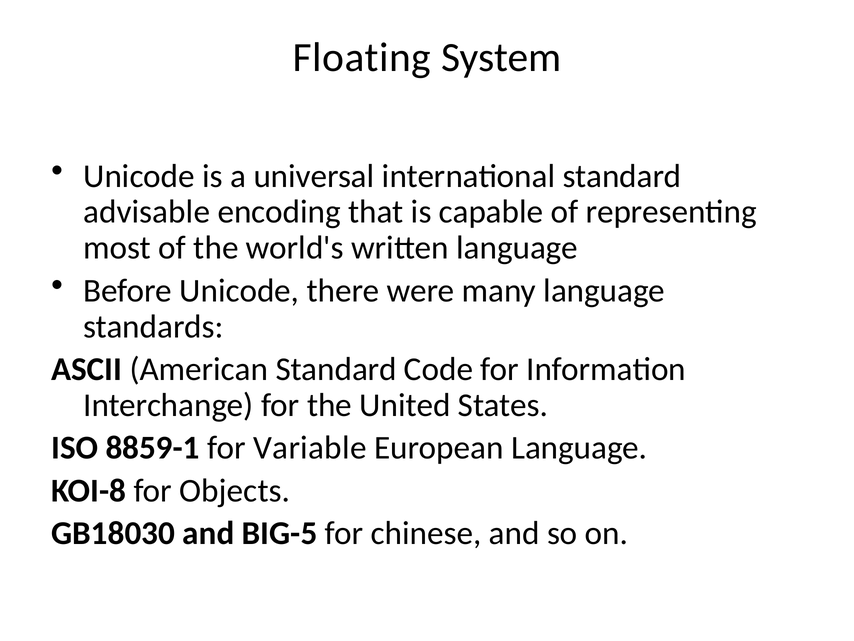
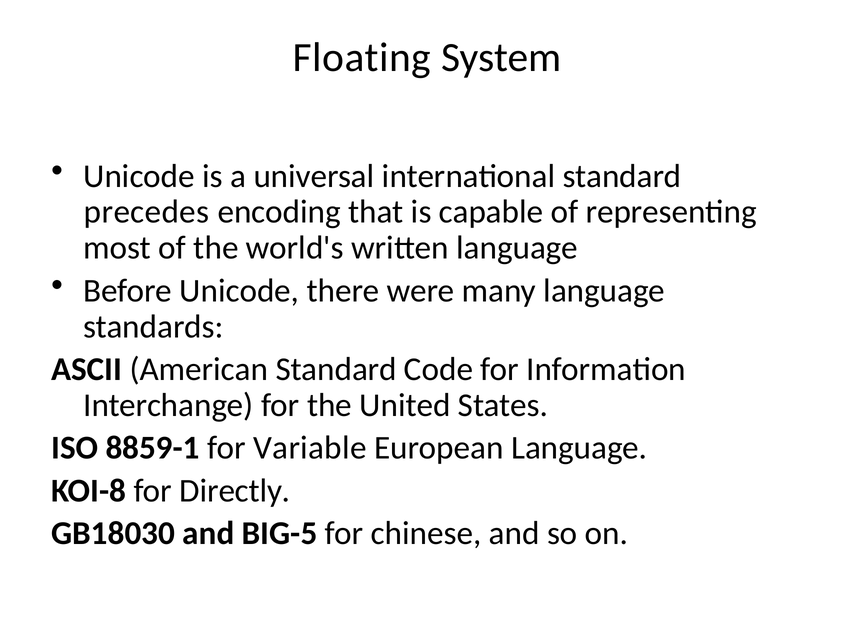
advisable: advisable -> precedes
Objects: Objects -> Directly
